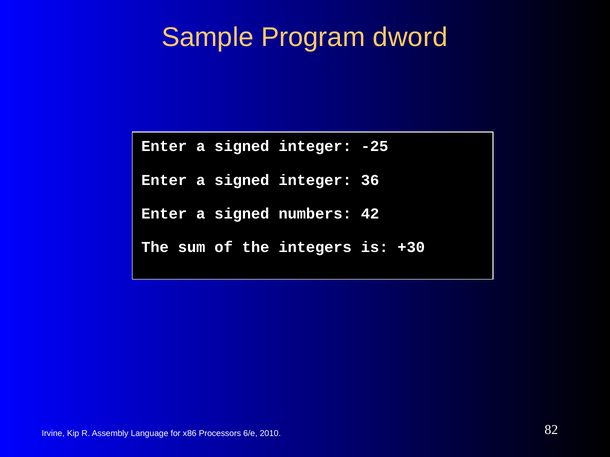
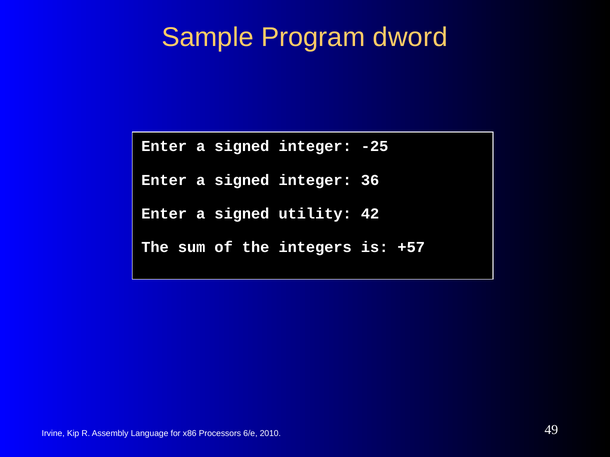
numbers: numbers -> utility
+30: +30 -> +57
82: 82 -> 49
